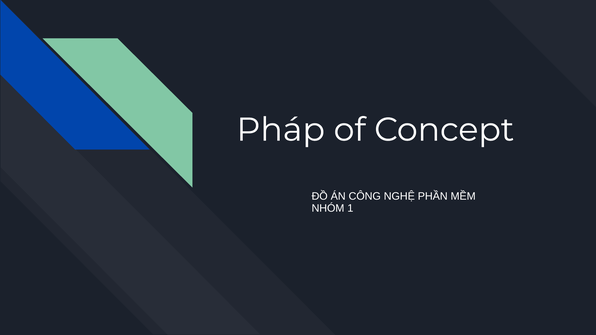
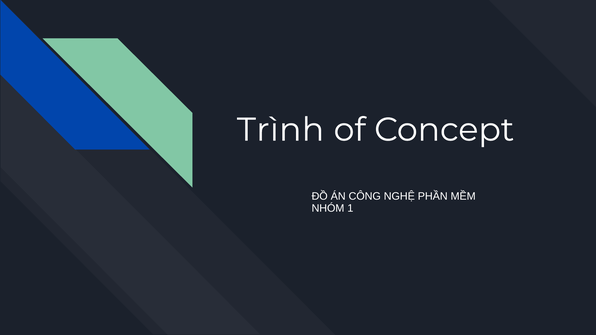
Pháp: Pháp -> Trình
